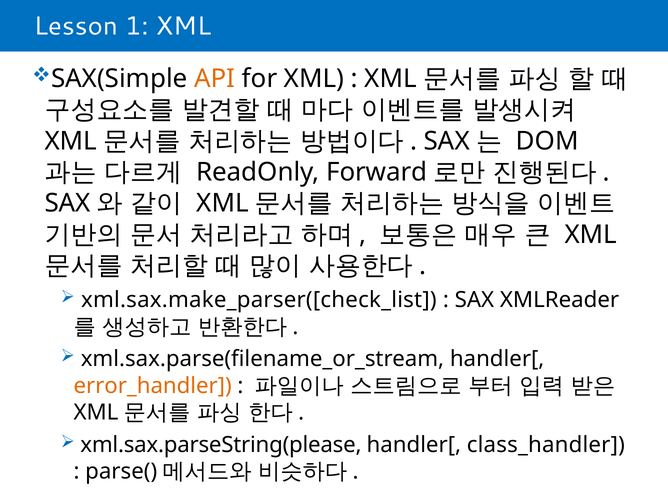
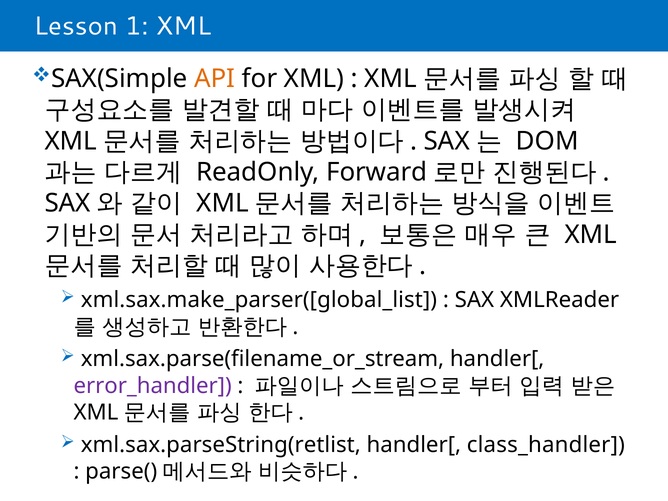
xml.sax.make_parser([check_list: xml.sax.make_parser([check_list -> xml.sax.make_parser([global_list
error_handler colour: orange -> purple
xml.sax.parseString(please: xml.sax.parseString(please -> xml.sax.parseString(retlist
